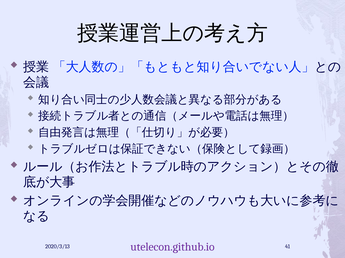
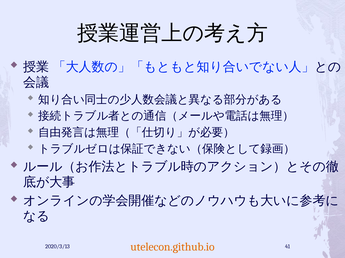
utelecon.github.io colour: purple -> orange
